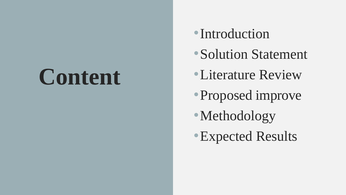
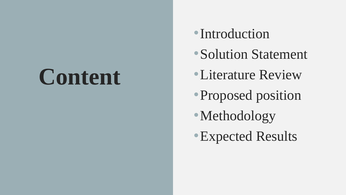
improve: improve -> position
